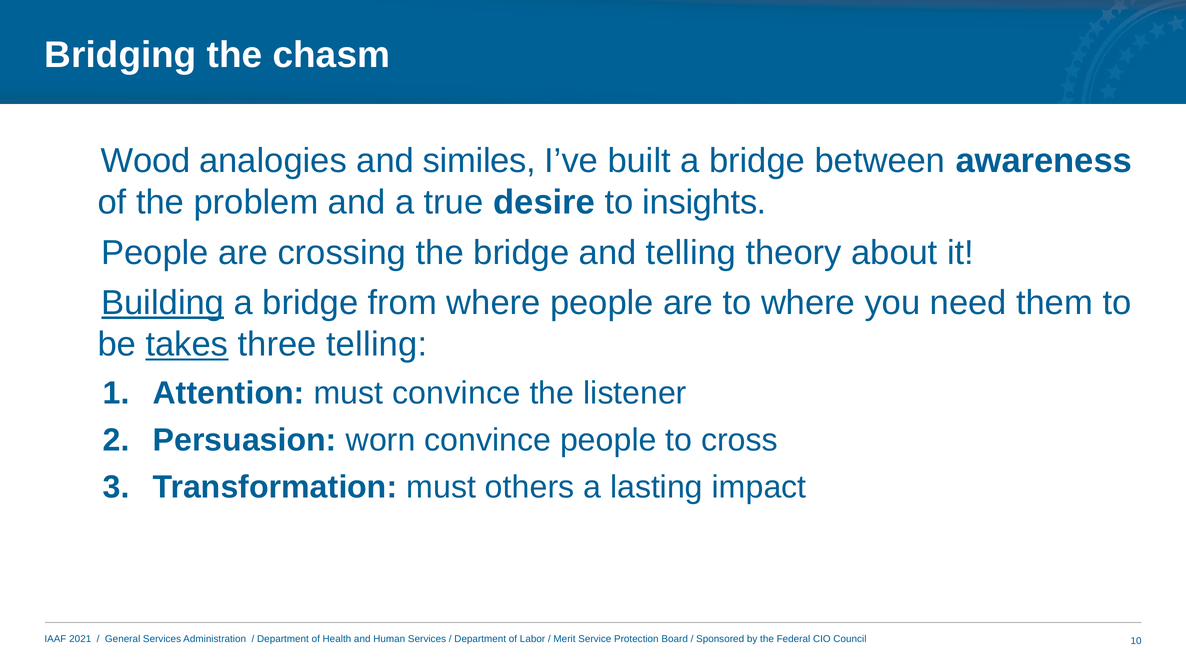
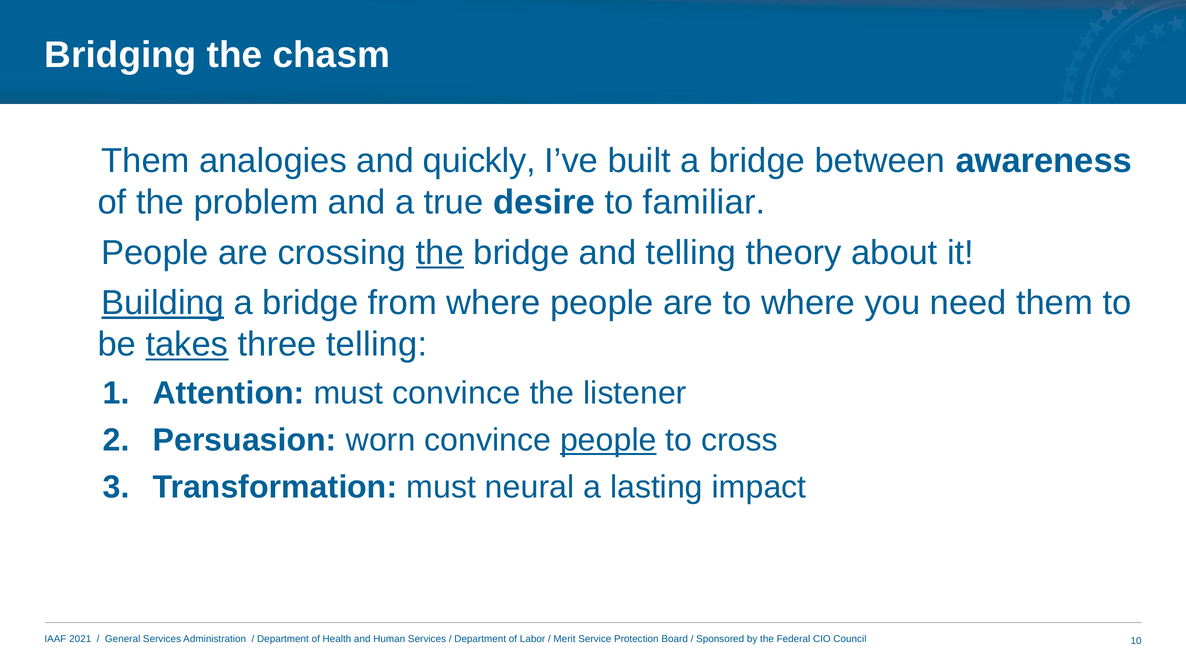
Wood at (146, 161): Wood -> Them
similes: similes -> quickly
insights: insights -> familiar
the at (440, 253) underline: none -> present
people at (608, 440) underline: none -> present
others: others -> neural
